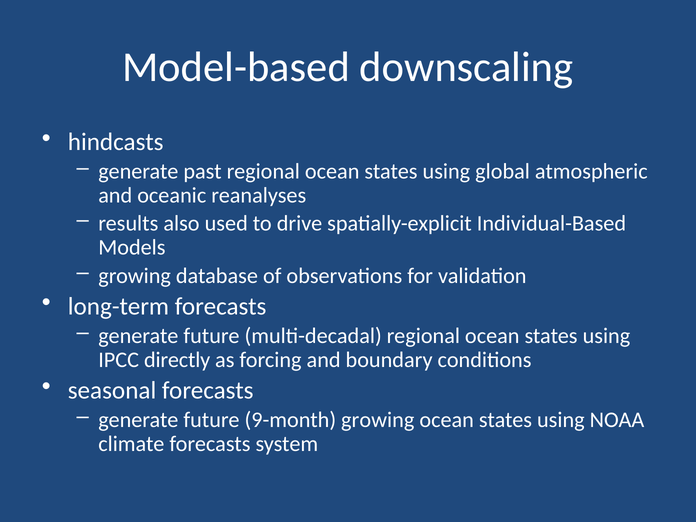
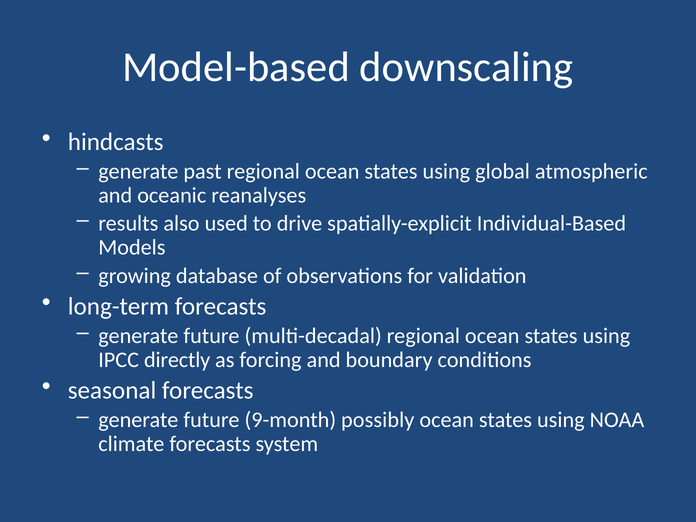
9-month growing: growing -> possibly
